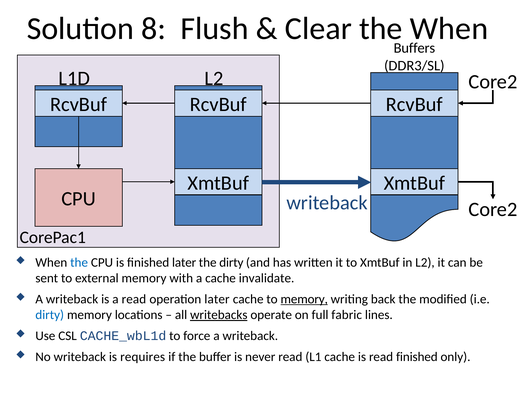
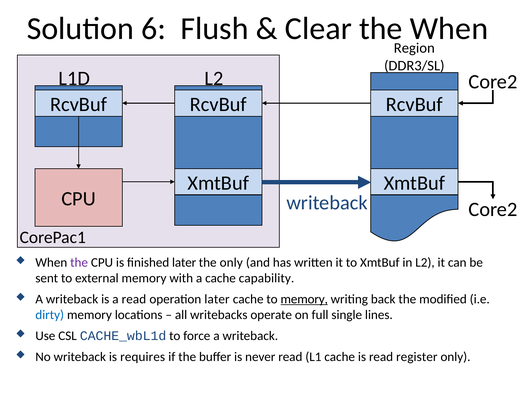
8: 8 -> 6
Buffers: Buffers -> Region
the at (79, 262) colour: blue -> purple
the dirty: dirty -> only
invalidate: invalidate -> capability
writebacks underline: present -> none
fabric: fabric -> single
read finished: finished -> register
